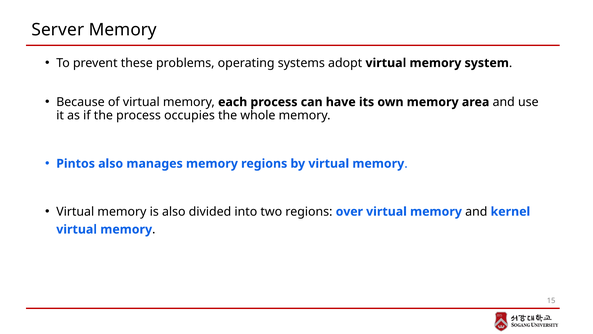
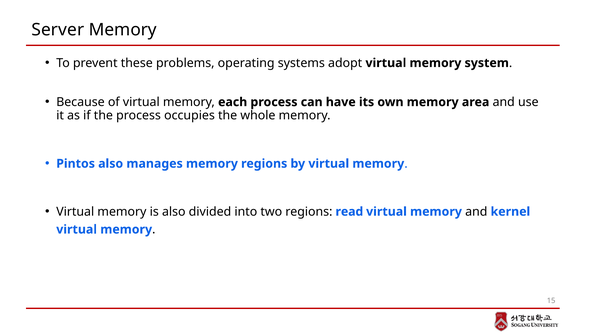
over: over -> read
